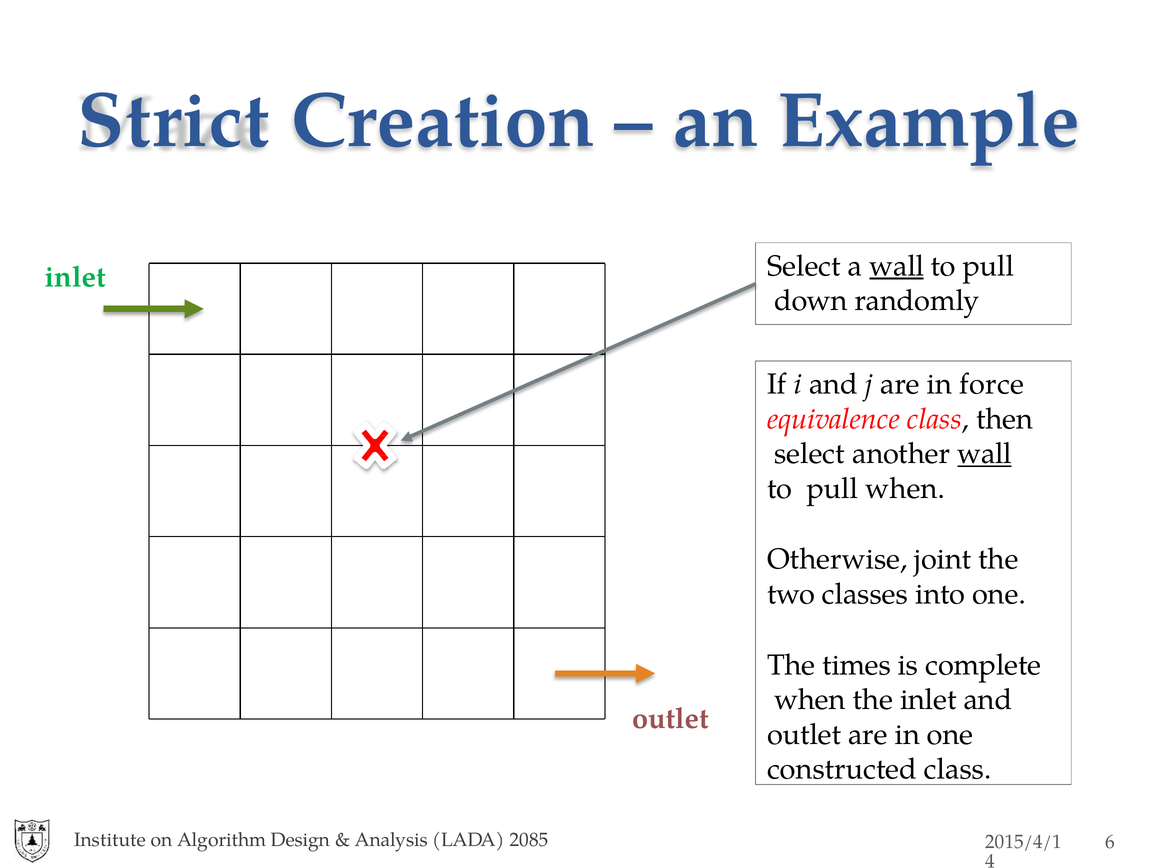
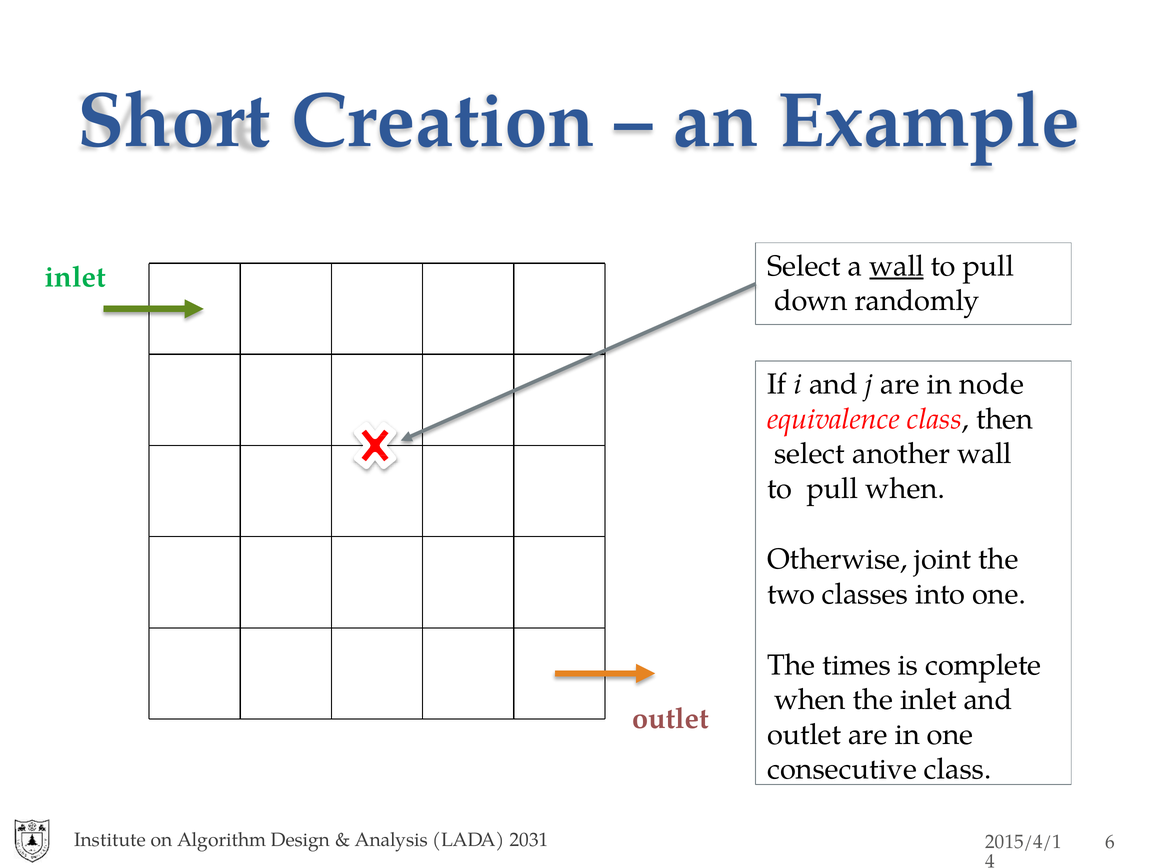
Strict: Strict -> Short
force: force -> node
wall at (984, 454) underline: present -> none
constructed: constructed -> consecutive
2085: 2085 -> 2031
